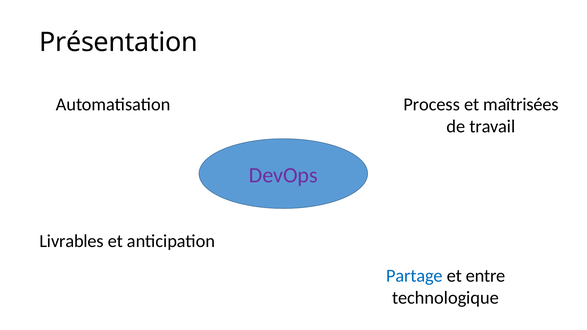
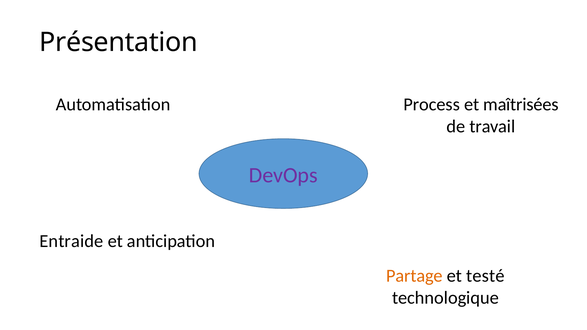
Livrables: Livrables -> Entraide
Partage colour: blue -> orange
entre: entre -> testé
